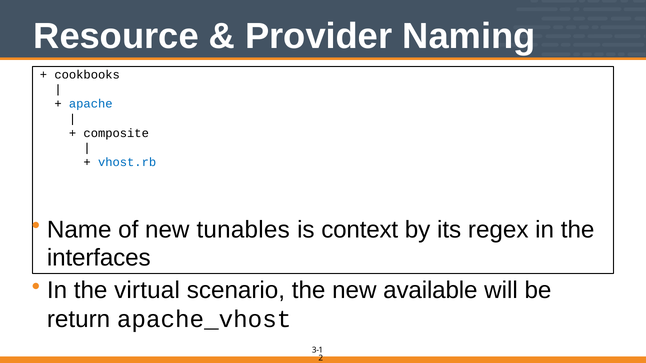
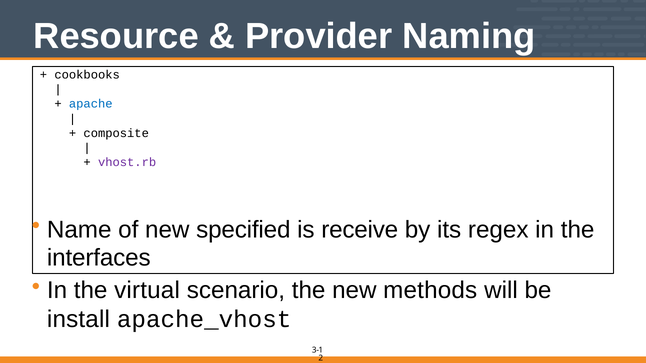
vhost.rb colour: blue -> purple
tunables: tunables -> specified
context: context -> receive
available: available -> methods
return: return -> install
